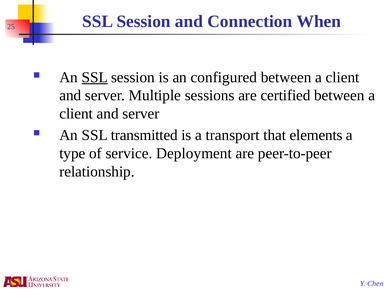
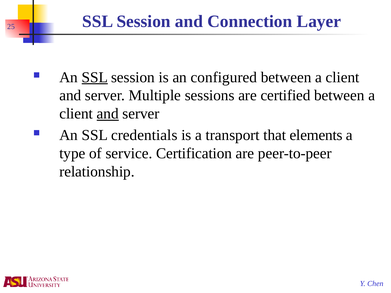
When: When -> Layer
and at (108, 114) underline: none -> present
transmitted: transmitted -> credentials
Deployment: Deployment -> Certification
